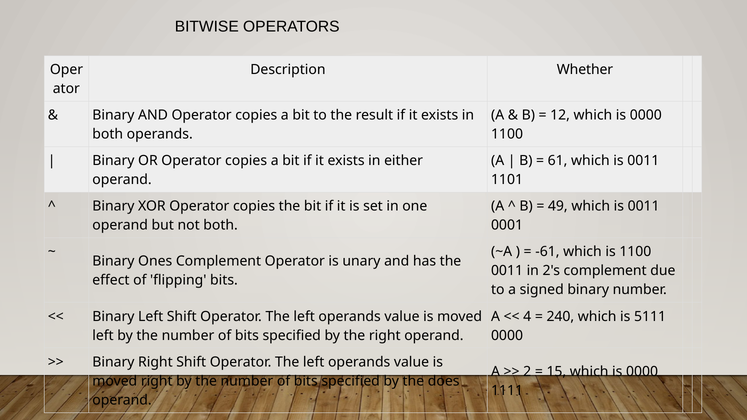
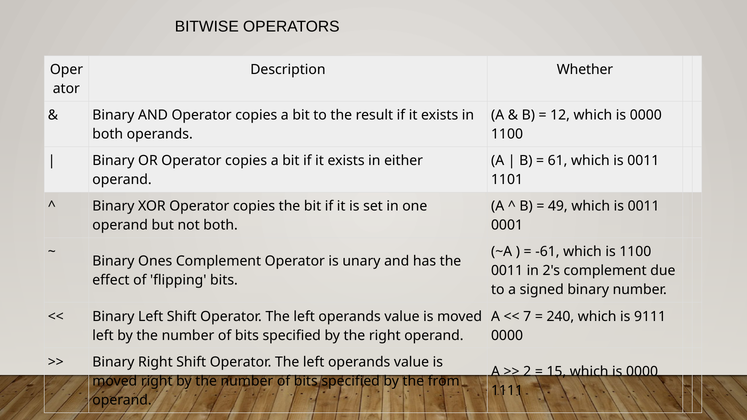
4: 4 -> 7
5111: 5111 -> 9111
does: does -> from
